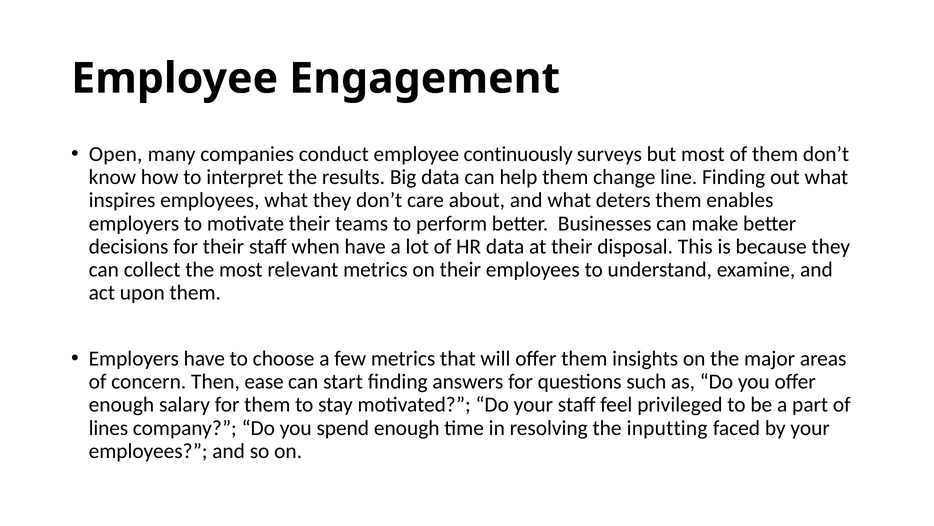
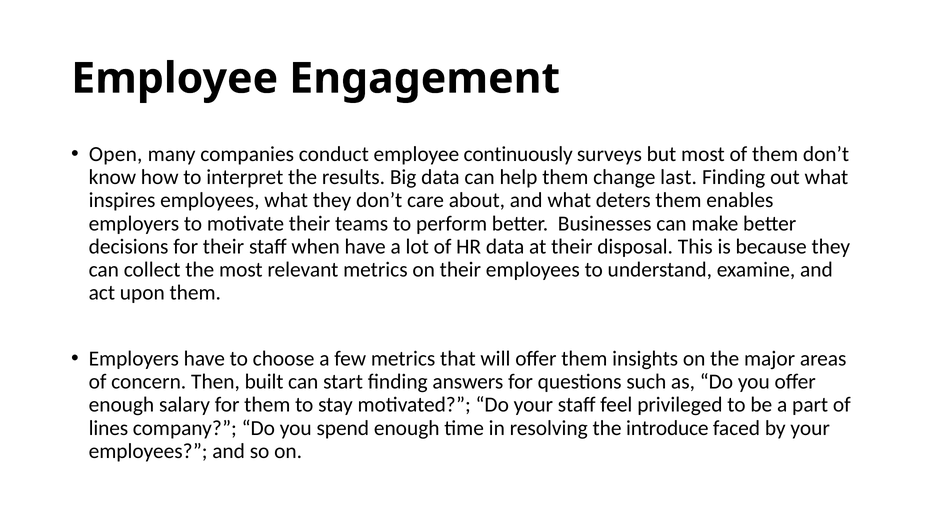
line: line -> last
ease: ease -> built
inputting: inputting -> introduce
